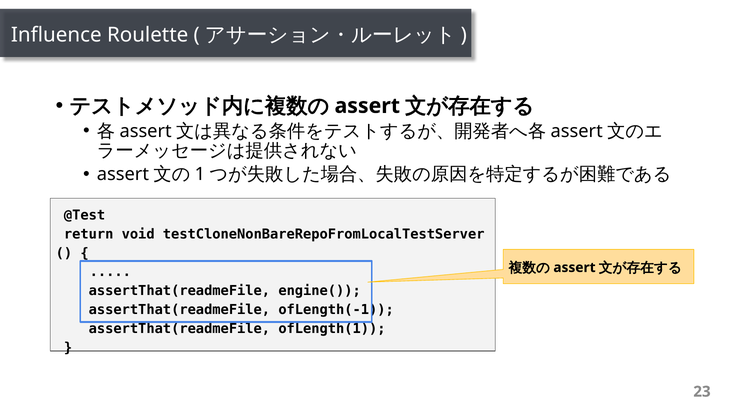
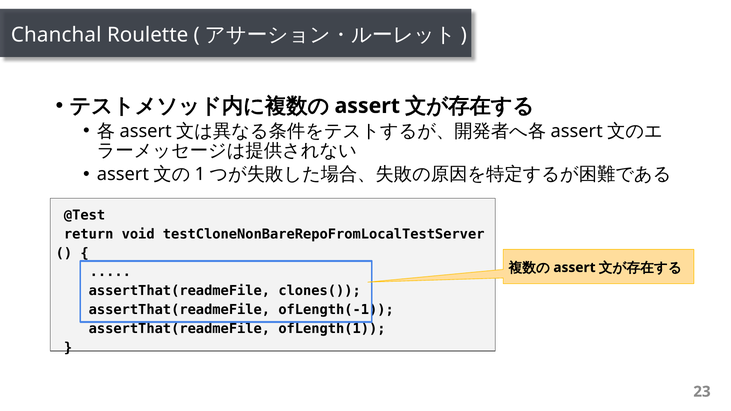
Inﬂuence: Inﬂuence -> Chanchal
engine(: engine( -> clones(
